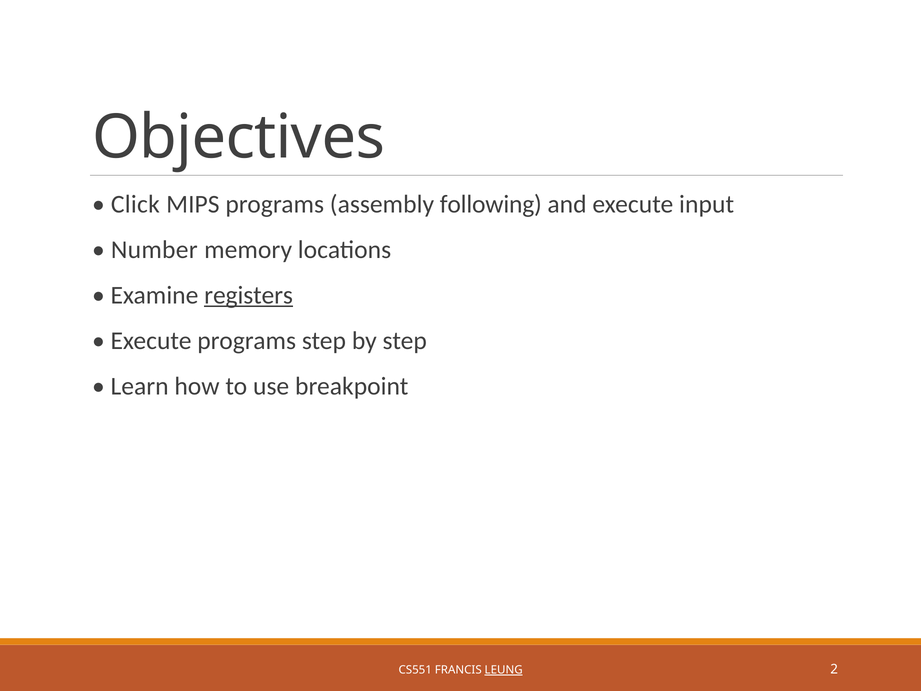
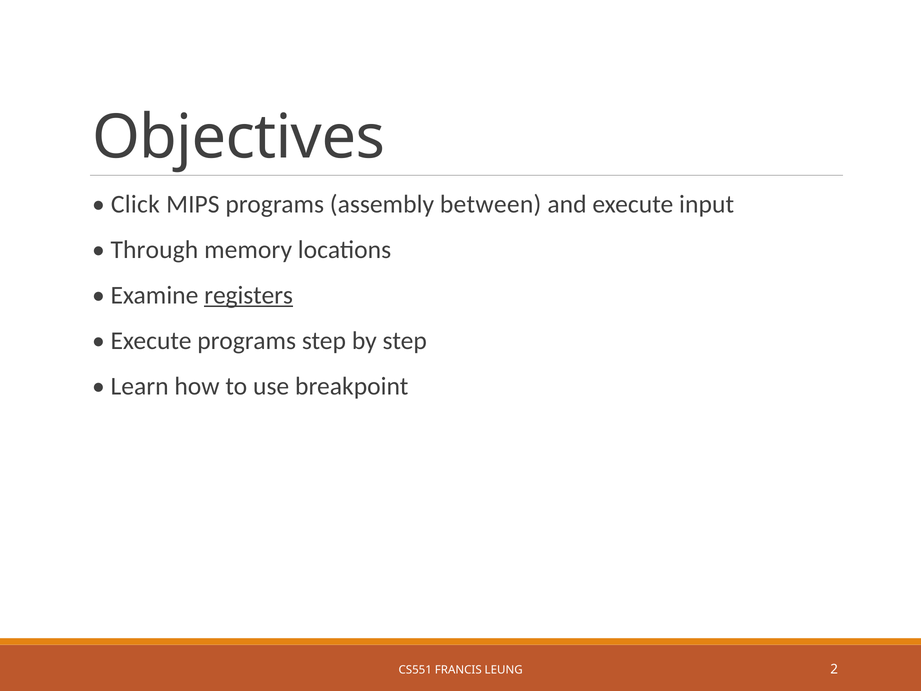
following: following -> between
Number: Number -> Through
LEUNG underline: present -> none
